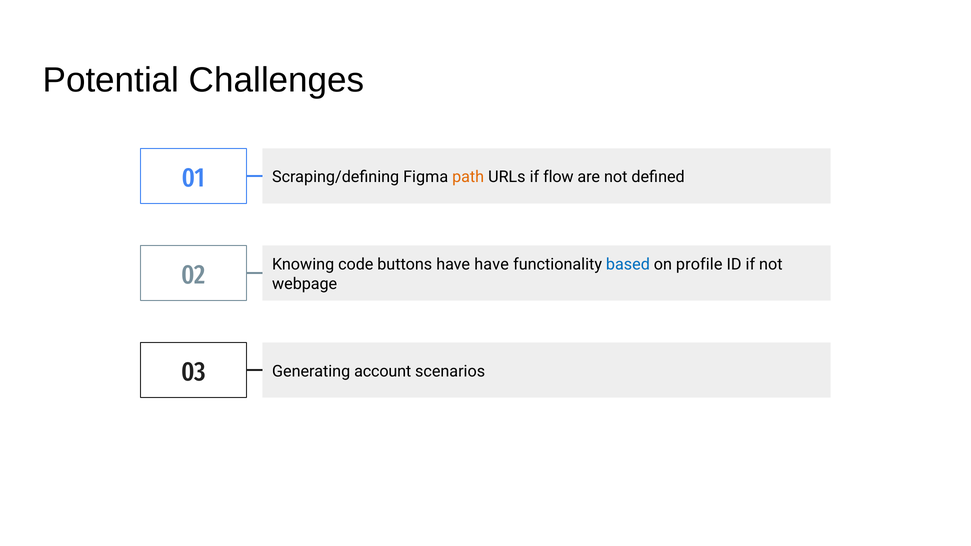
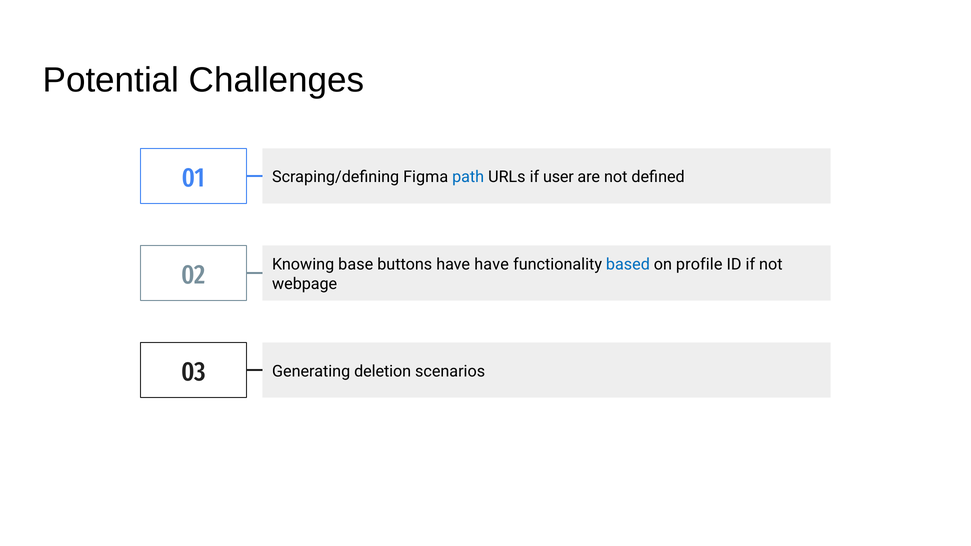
path colour: orange -> blue
flow: flow -> user
code: code -> base
account: account -> deletion
